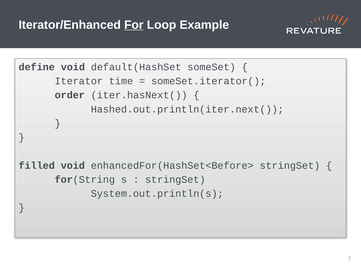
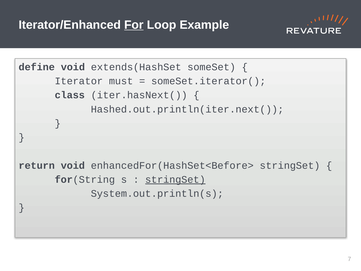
default(HashSet: default(HashSet -> extends(HashSet
time: time -> must
order: order -> class
filled: filled -> return
stringSet at (175, 179) underline: none -> present
